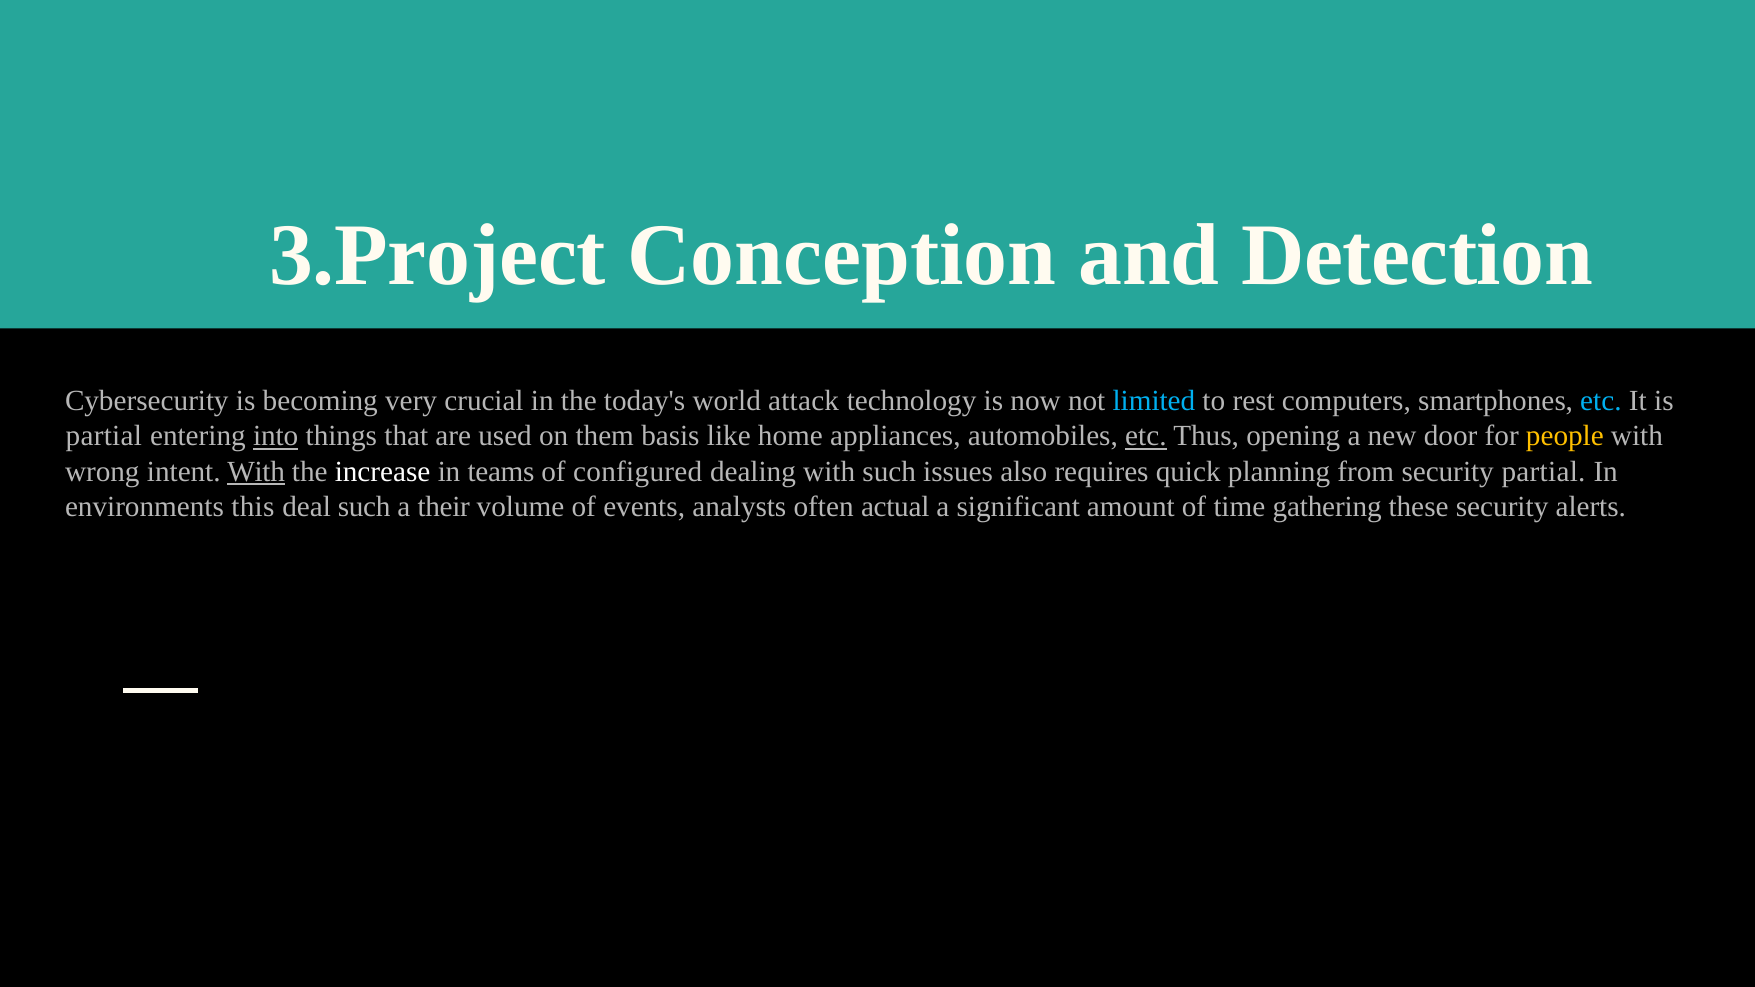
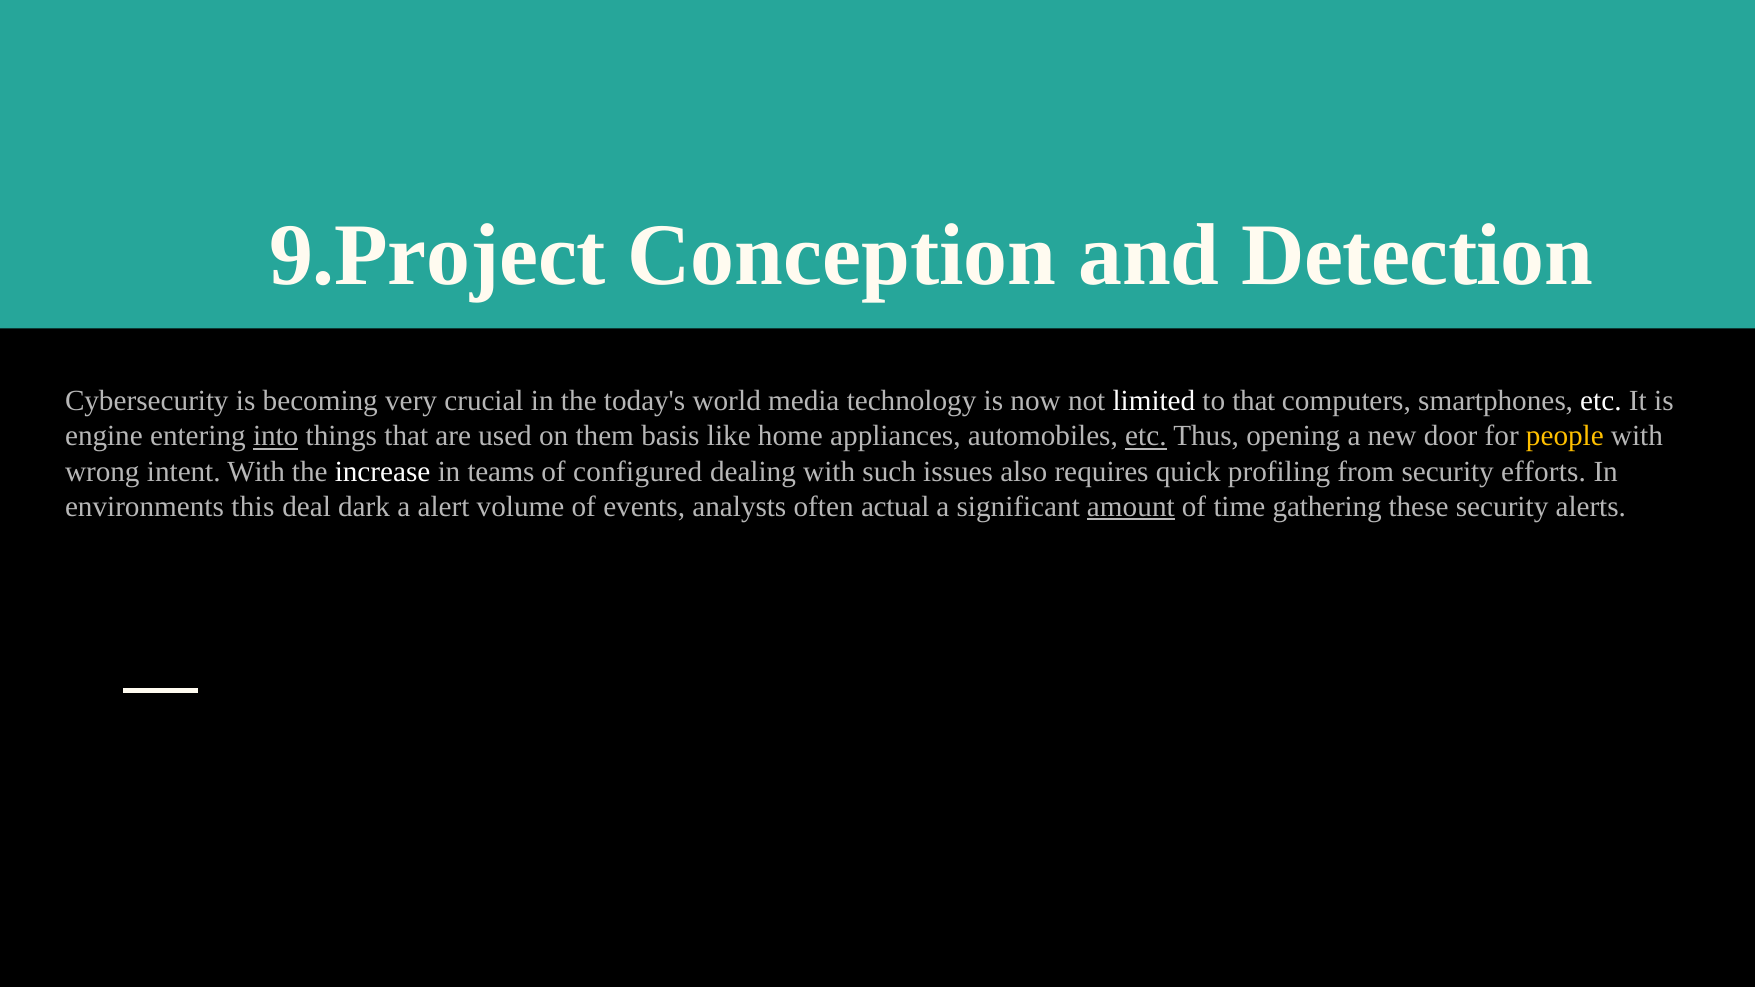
3.Project: 3.Project -> 9.Project
attack: attack -> media
limited colour: light blue -> white
to rest: rest -> that
etc at (1601, 401) colour: light blue -> white
partial at (104, 436): partial -> engine
With at (256, 472) underline: present -> none
planning: planning -> profiling
security partial: partial -> efforts
deal such: such -> dark
their: their -> alert
amount underline: none -> present
